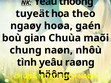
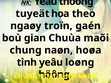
hoøa: hoøa -> troïn
nhôù: nhôù -> hoøa
raøng: raøng -> loøng
